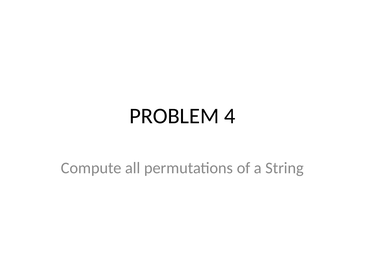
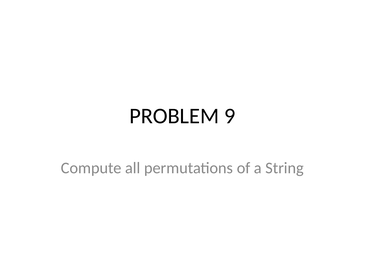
4: 4 -> 9
